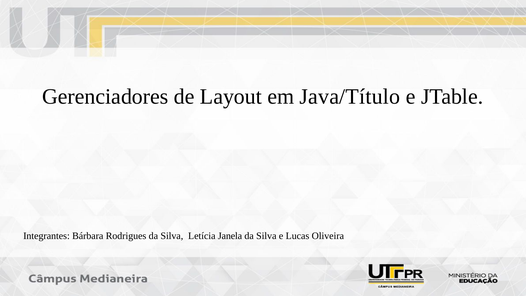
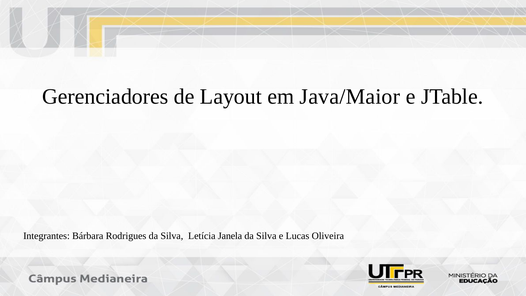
Java/Título: Java/Título -> Java/Maior
